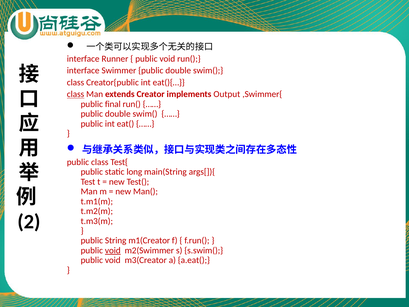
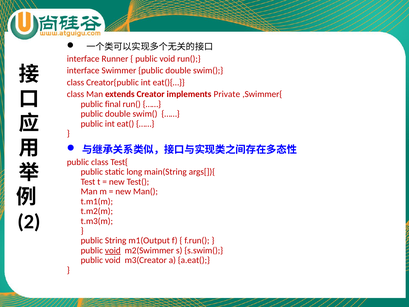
class at (76, 94) underline: present -> none
Output: Output -> Private
m1(Creator: m1(Creator -> m1(Output
